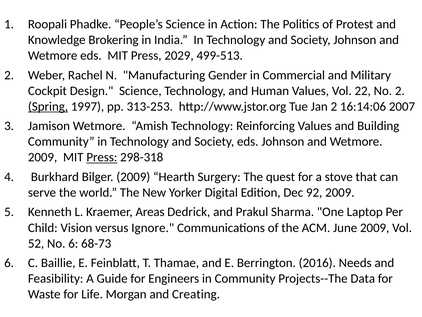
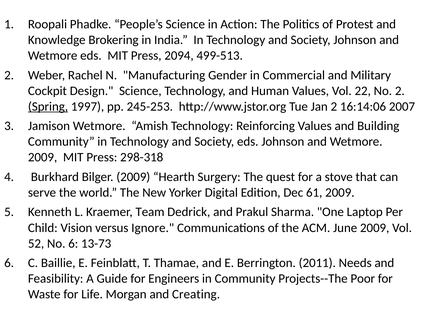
2029: 2029 -> 2094
313-253: 313-253 -> 245-253
Press at (102, 157) underline: present -> none
92: 92 -> 61
Areas: Areas -> Team
68-73: 68-73 -> 13-73
2016: 2016 -> 2011
Data: Data -> Poor
